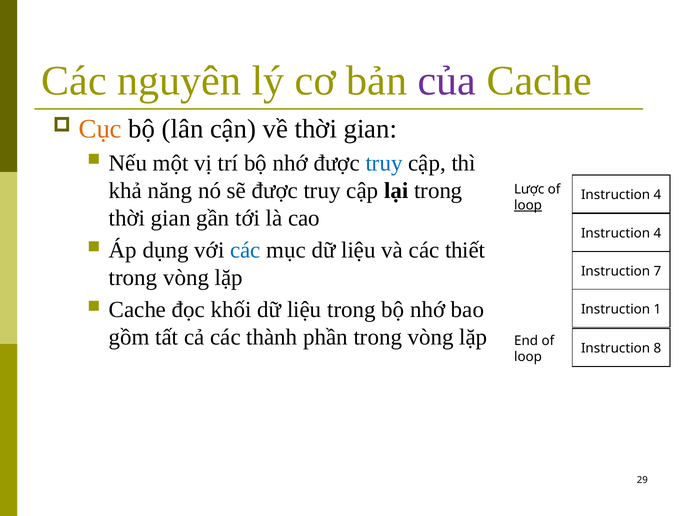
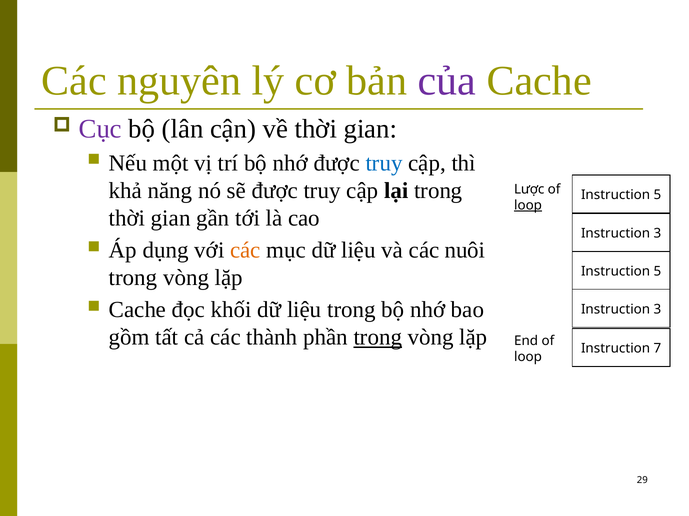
Cục colour: orange -> purple
4 at (657, 195): 4 -> 5
4 at (657, 234): 4 -> 3
các at (245, 251) colour: blue -> orange
thiết: thiết -> nuôi
7 at (657, 272): 7 -> 5
1 at (657, 310): 1 -> 3
trong at (378, 338) underline: none -> present
8: 8 -> 7
